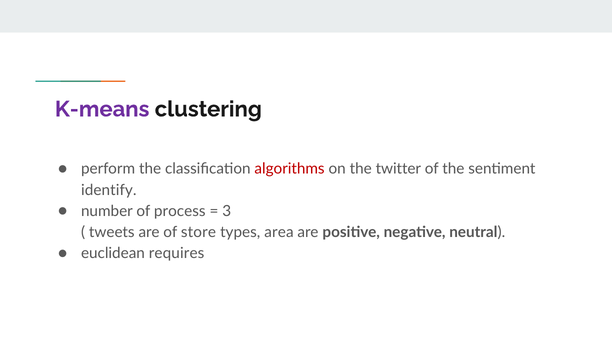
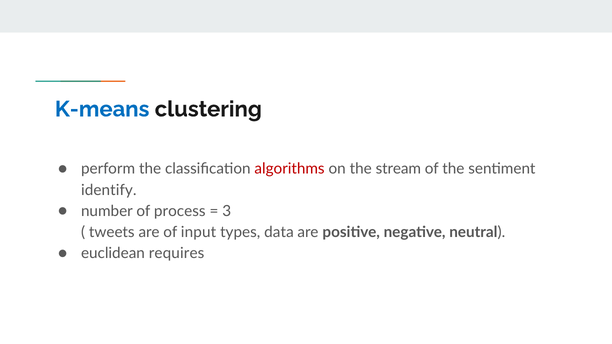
K-means colour: purple -> blue
twitter: twitter -> stream
store: store -> input
area: area -> data
